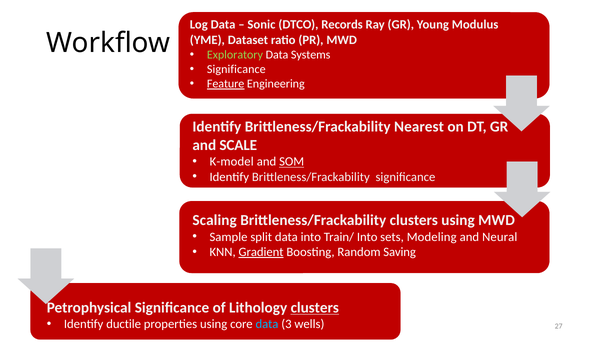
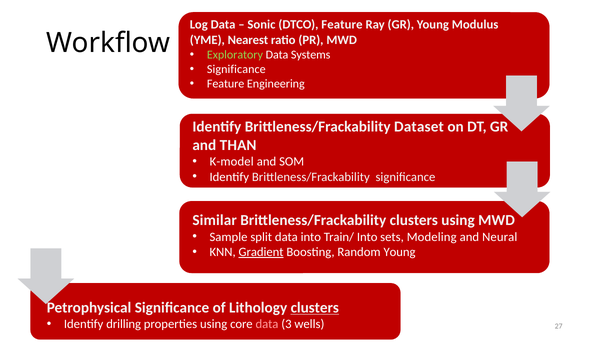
DTCO Records: Records -> Feature
Dataset: Dataset -> Nearest
Feature at (226, 84) underline: present -> none
Nearest: Nearest -> Dataset
SCALE: SCALE -> THAN
SOM underline: present -> none
Scaling: Scaling -> Similar
Random Saving: Saving -> Young
ductile: ductile -> drilling
data at (267, 324) colour: light blue -> pink
